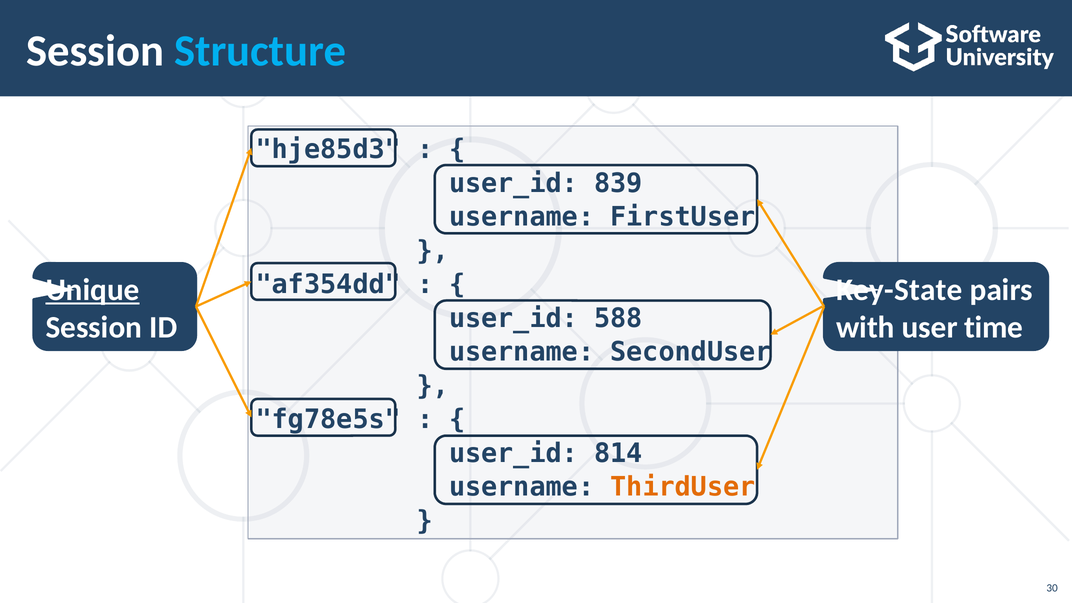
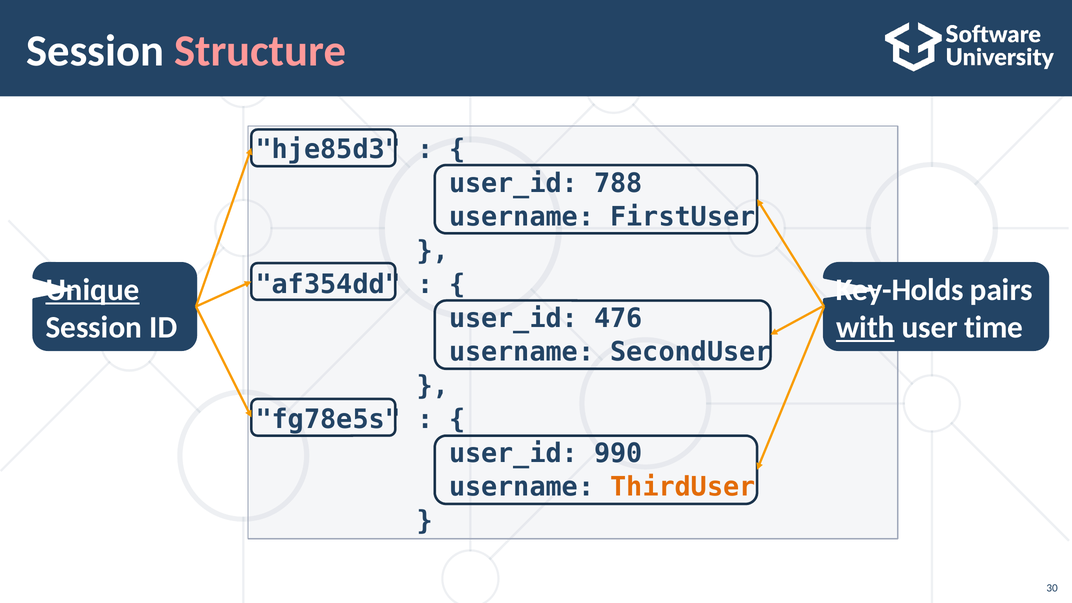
Structure colour: light blue -> pink
839: 839 -> 788
Key-State: Key-State -> Key-Holds
588: 588 -> 476
with underline: none -> present
814: 814 -> 990
